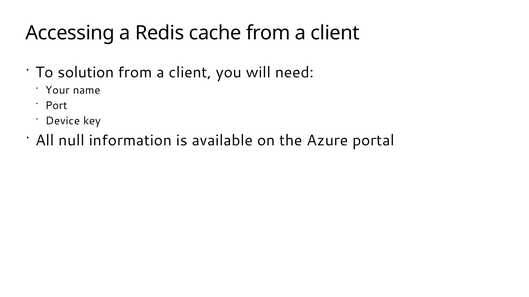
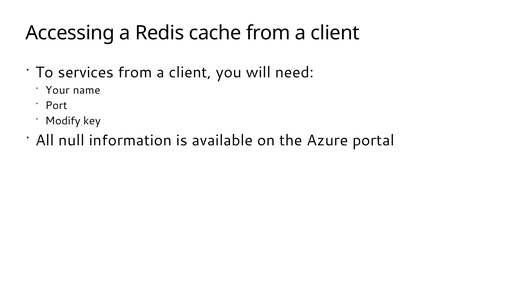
solution: solution -> services
Device: Device -> Modify
